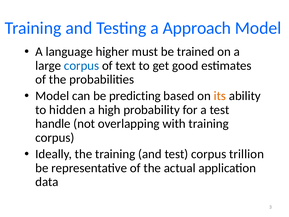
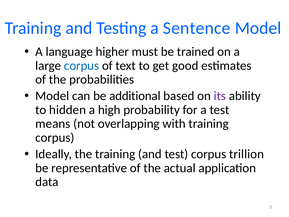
Approach: Approach -> Sentence
predicting: predicting -> additional
its colour: orange -> purple
handle: handle -> means
